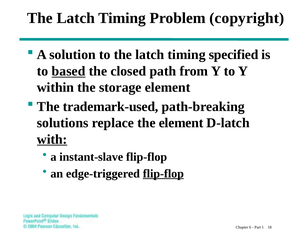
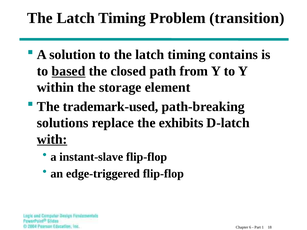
copyright: copyright -> transition
specified: specified -> contains
the element: element -> exhibits
flip-flop at (163, 174) underline: present -> none
